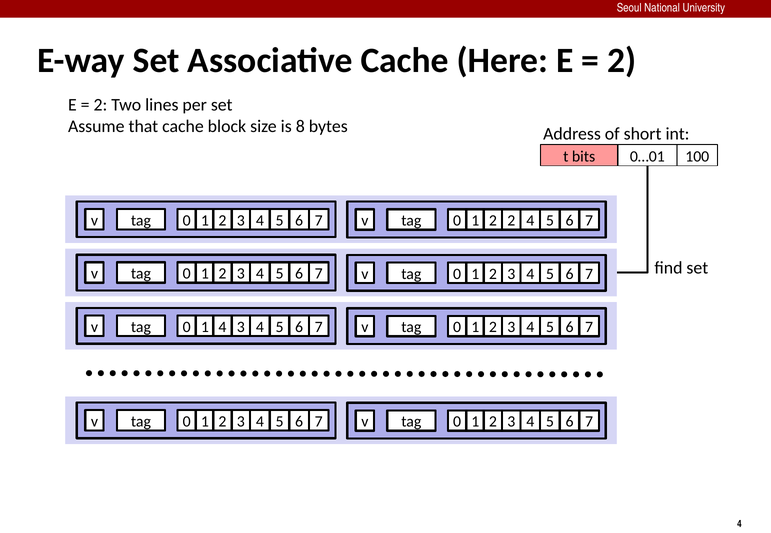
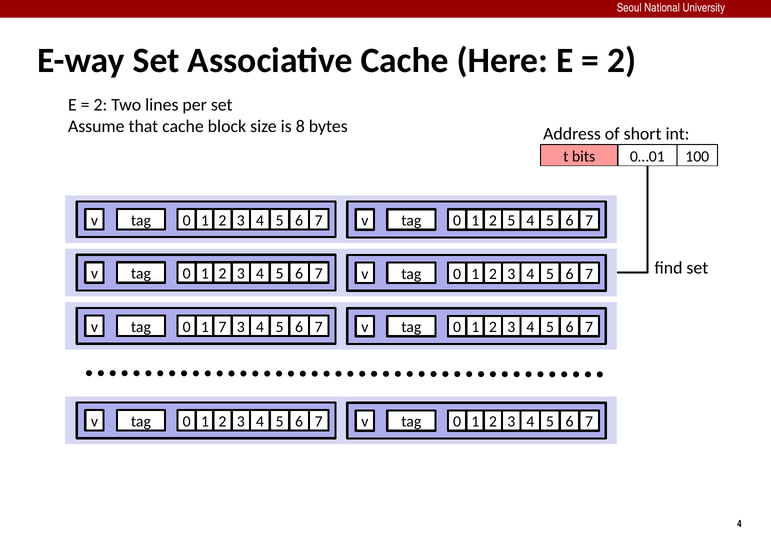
v 2: 2 -> 5
1 4: 4 -> 7
